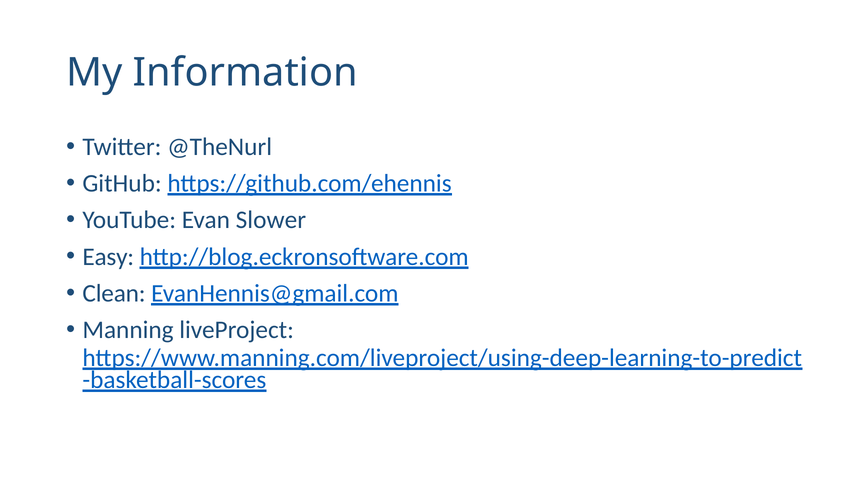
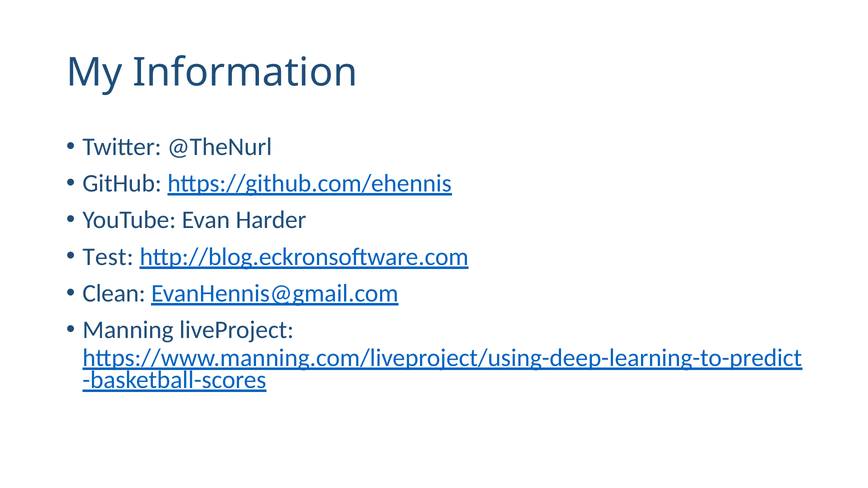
Slower: Slower -> Harder
Easy: Easy -> Test
